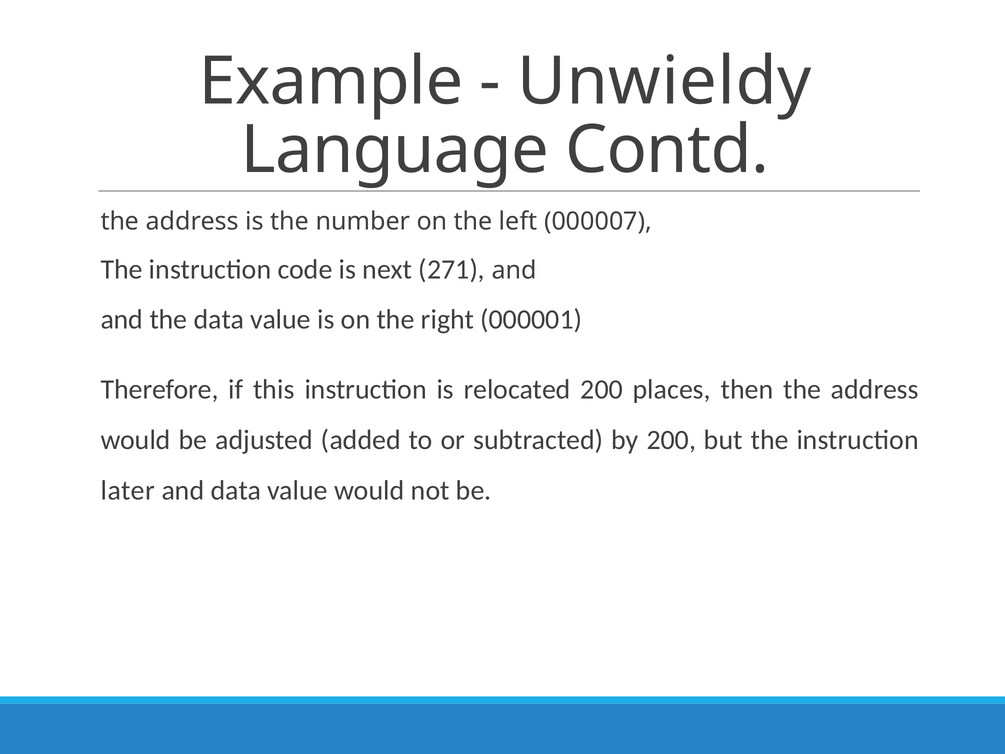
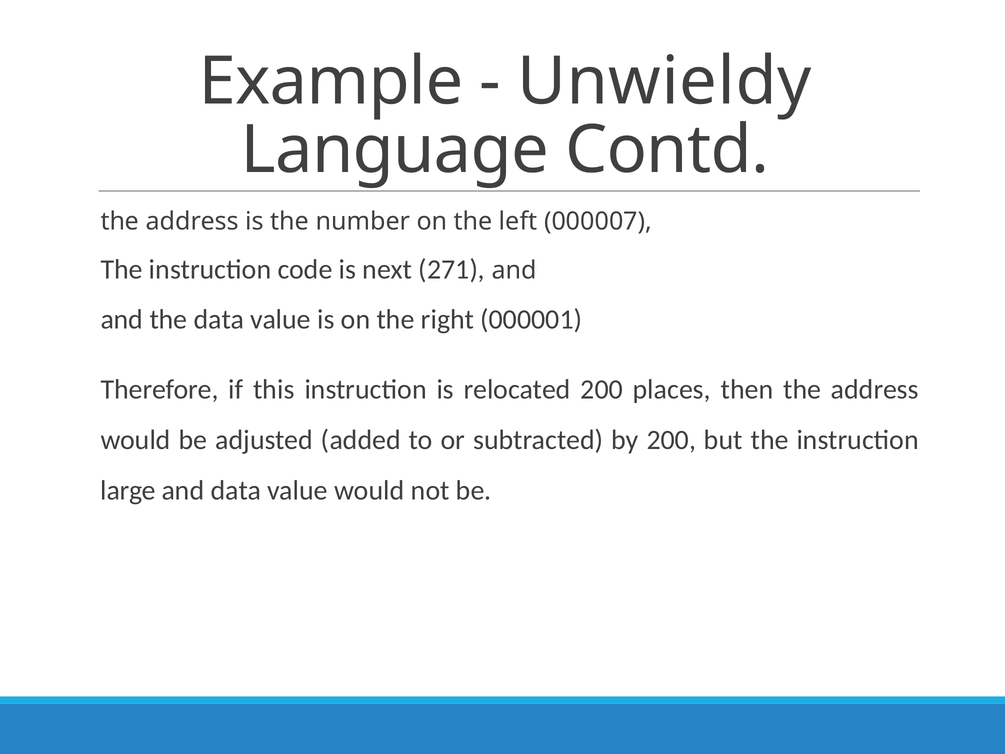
later: later -> large
